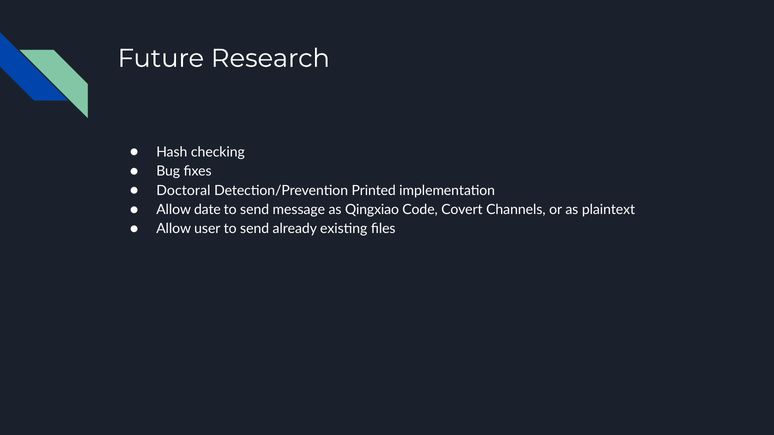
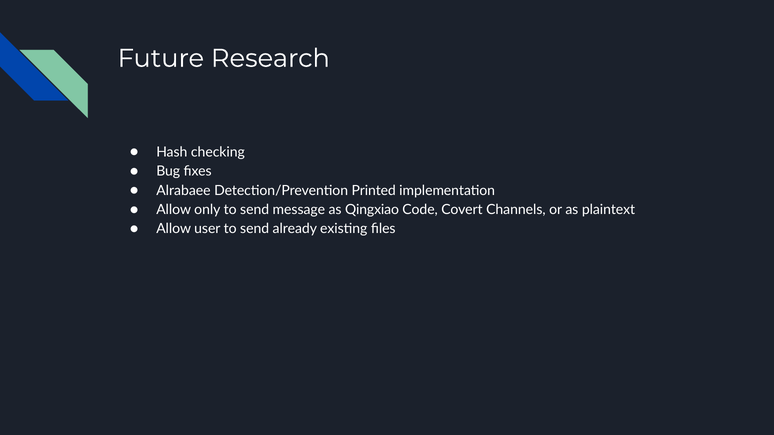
Doctoral: Doctoral -> Alrabaee
date: date -> only
